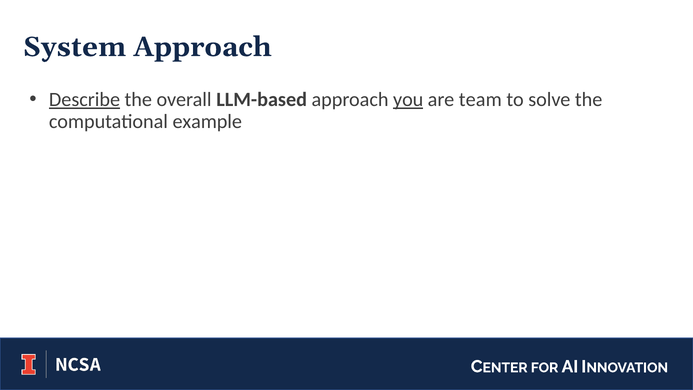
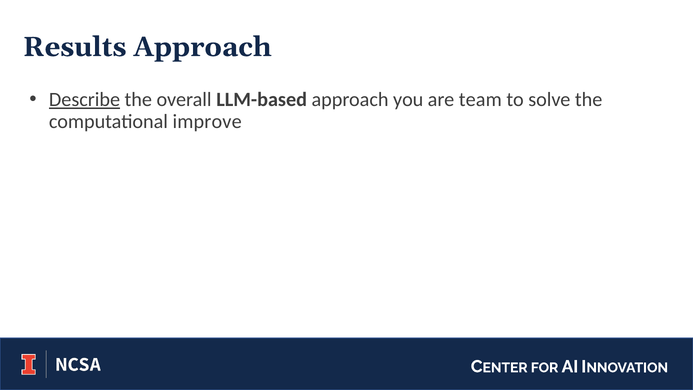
System: System -> Results
you underline: present -> none
example: example -> improve
